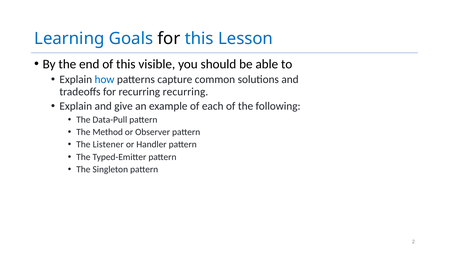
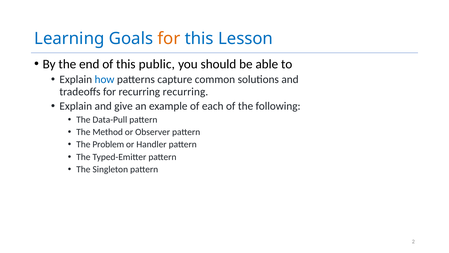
for at (169, 39) colour: black -> orange
visible: visible -> public
Listener: Listener -> Problem
